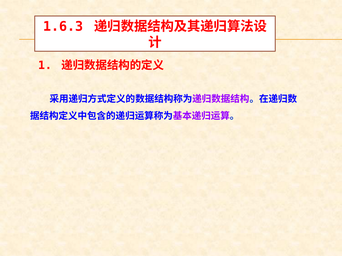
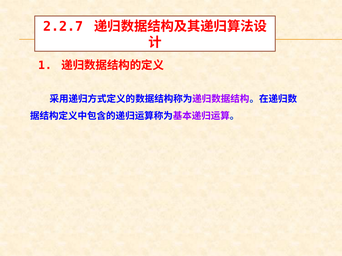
1.6.3: 1.6.3 -> 2.2.7
